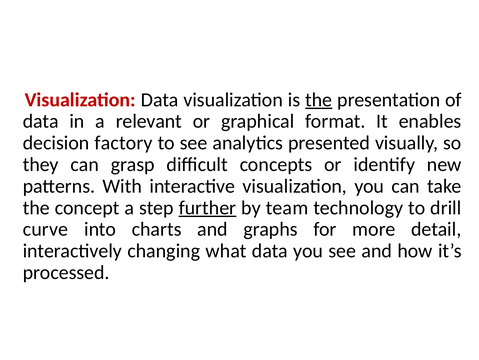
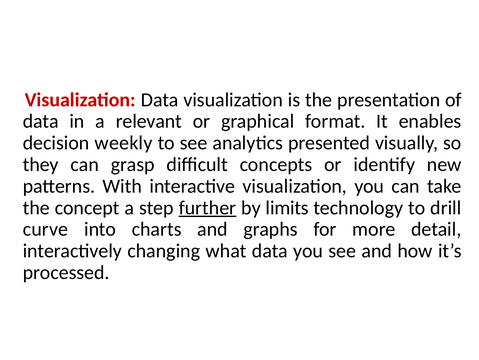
the at (319, 100) underline: present -> none
factory: factory -> weekly
team: team -> limits
